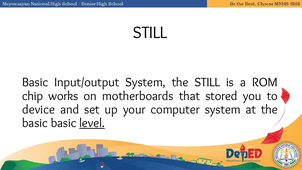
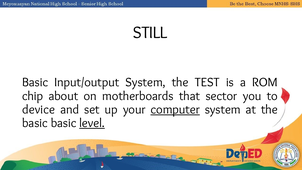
the STILL: STILL -> TEST
works: works -> about
stored: stored -> sector
computer underline: none -> present
